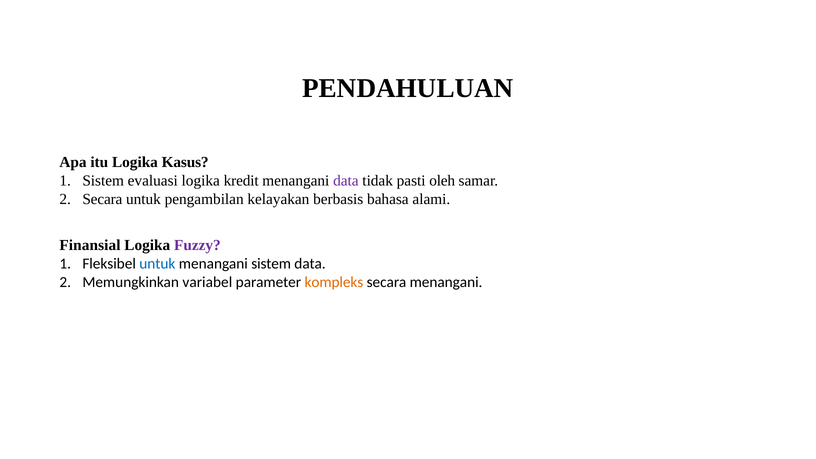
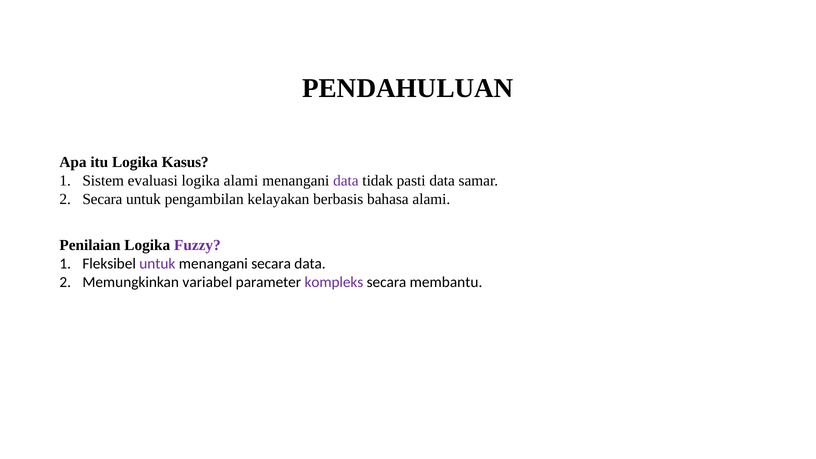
logika kredit: kredit -> alami
pasti oleh: oleh -> data
Finansial: Finansial -> Penilaian
untuk at (157, 264) colour: blue -> purple
menangani sistem: sistem -> secara
kompleks colour: orange -> purple
secara menangani: menangani -> membantu
